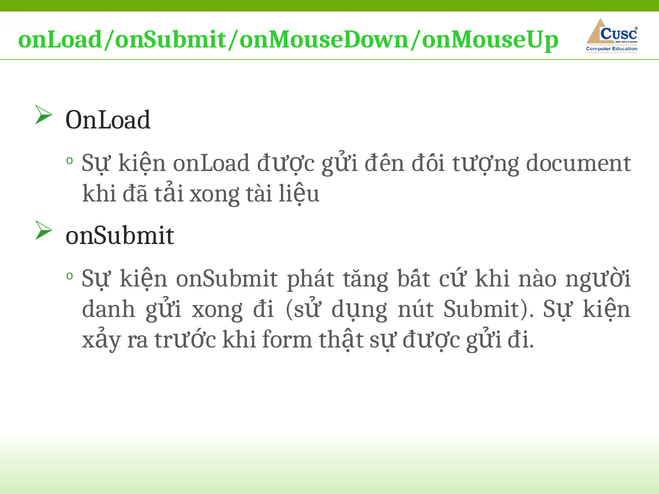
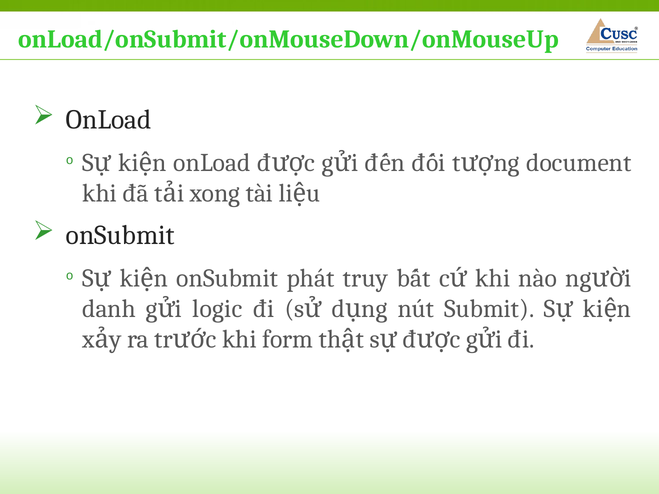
tăng: tăng -> truy
xong at (218, 309): xong -> logic
